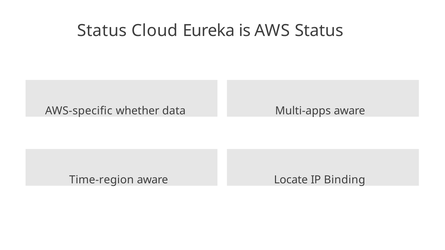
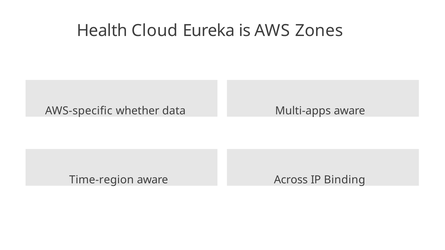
Status at (102, 31): Status -> Health
AWS Status: Status -> Zones
Locate: Locate -> Across
